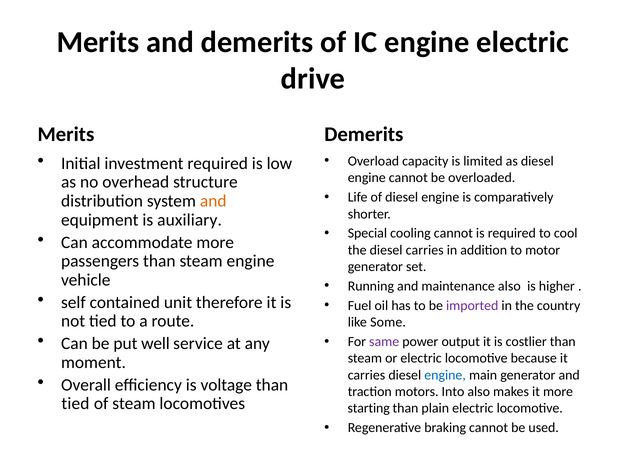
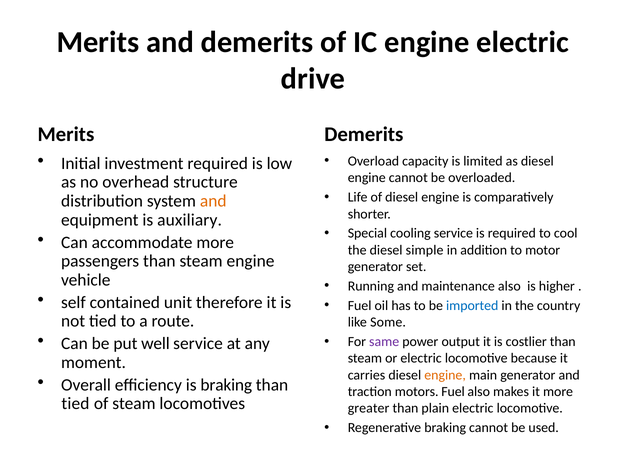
cooling cannot: cannot -> service
diesel carries: carries -> simple
imported colour: purple -> blue
engine at (445, 375) colour: blue -> orange
is voltage: voltage -> braking
motors Into: Into -> Fuel
starting: starting -> greater
